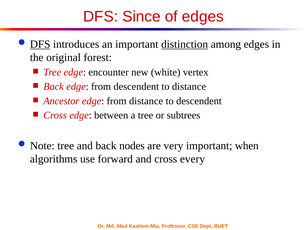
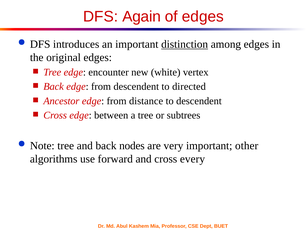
Since: Since -> Again
DFS at (40, 44) underline: present -> none
original forest: forest -> edges
to distance: distance -> directed
when: when -> other
